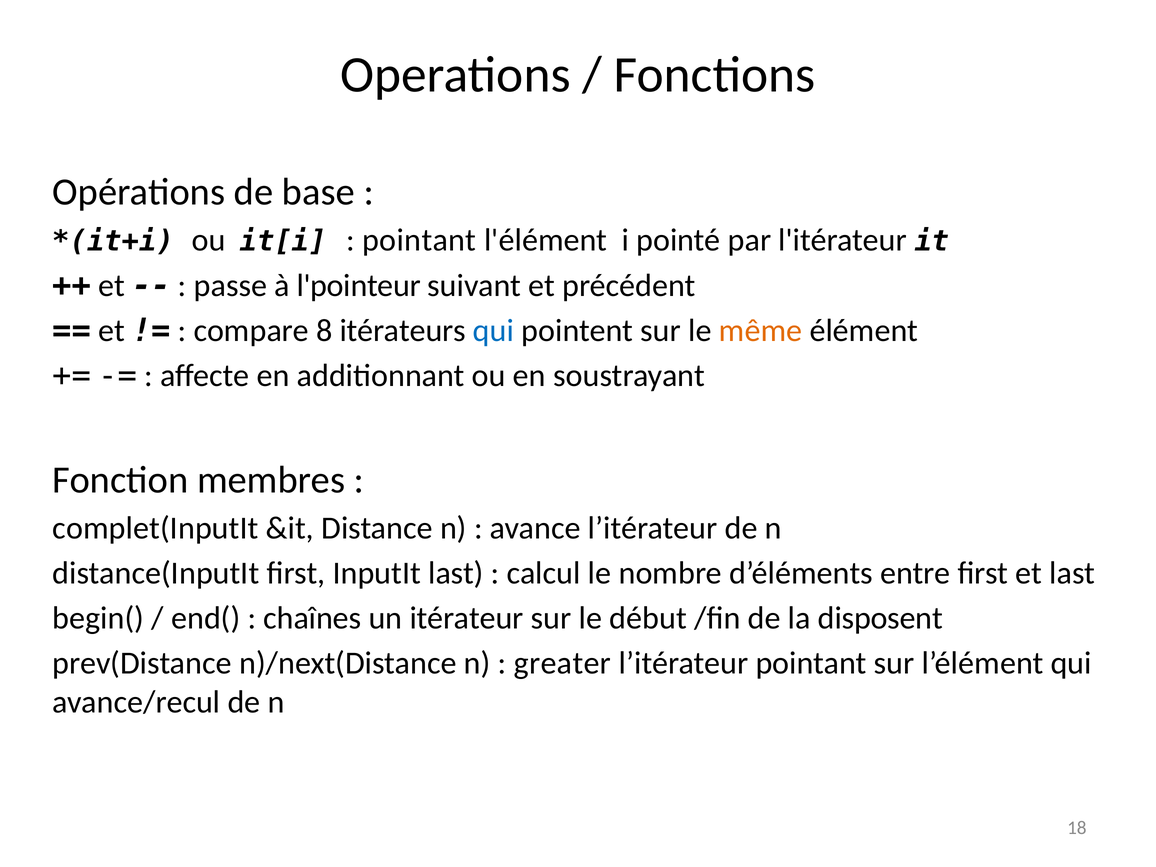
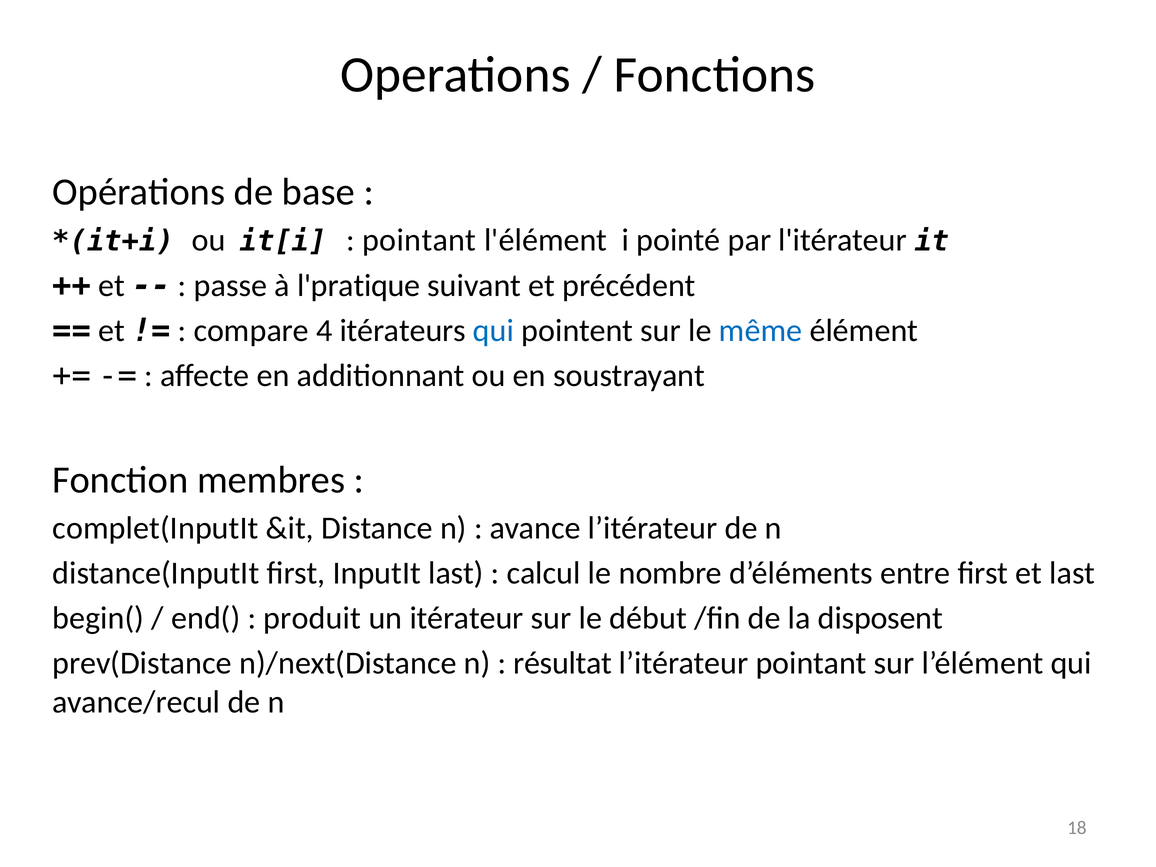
l'pointeur: l'pointeur -> l'pratique
8: 8 -> 4
même colour: orange -> blue
chaînes: chaînes -> produit
greater: greater -> résultat
